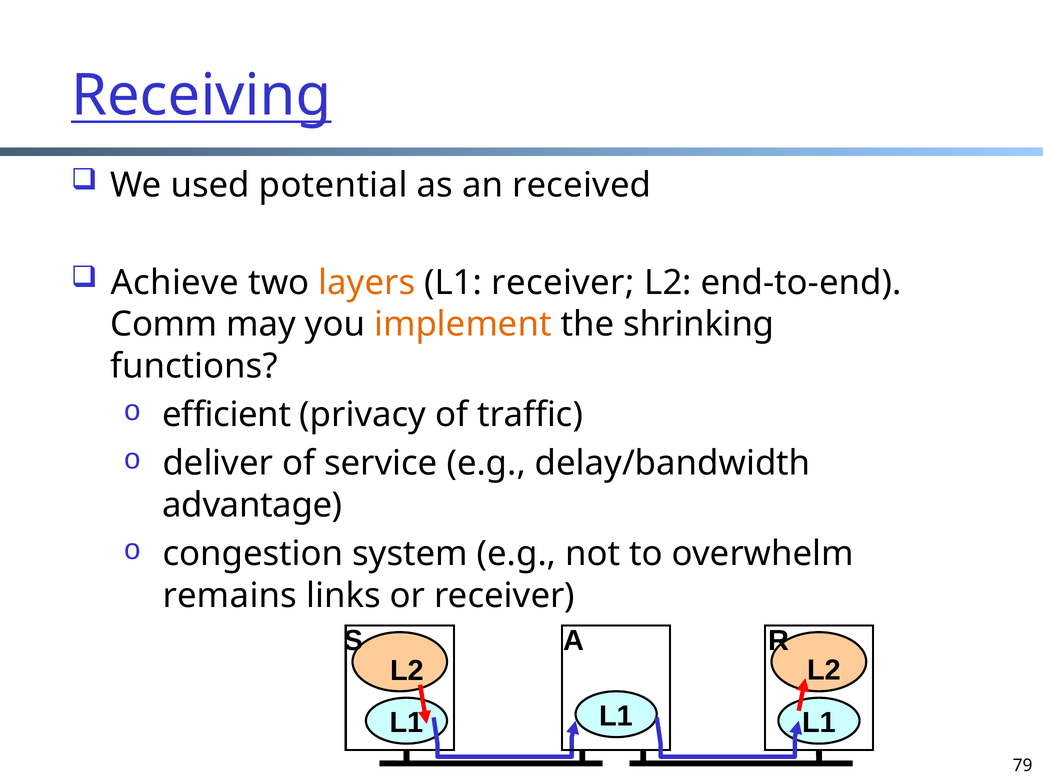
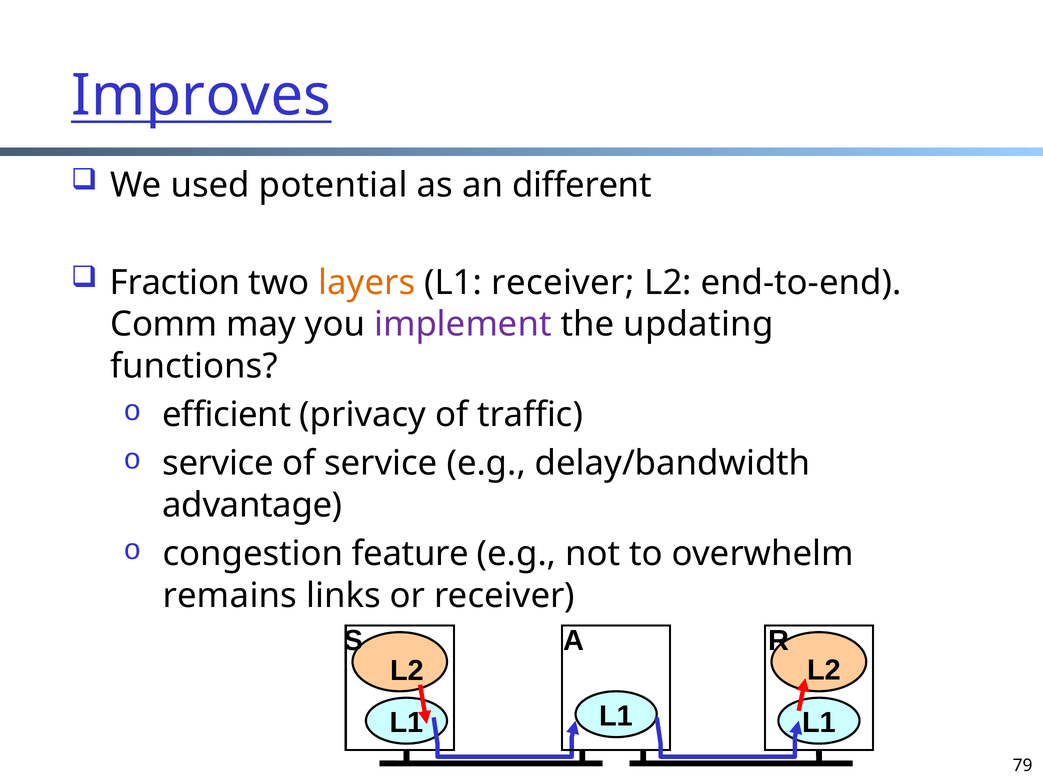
Receiving: Receiving -> Improves
received: received -> different
Achieve: Achieve -> Fraction
implement colour: orange -> purple
shrinking: shrinking -> updating
deliver at (218, 463): deliver -> service
system: system -> feature
